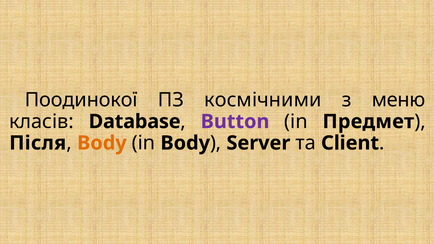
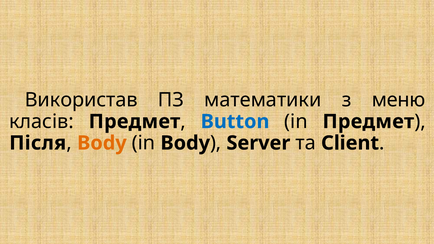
Поодинокої: Поодинокої -> Використав
космічними: космічними -> математики
класів Database: Database -> Предмет
Button colour: purple -> blue
